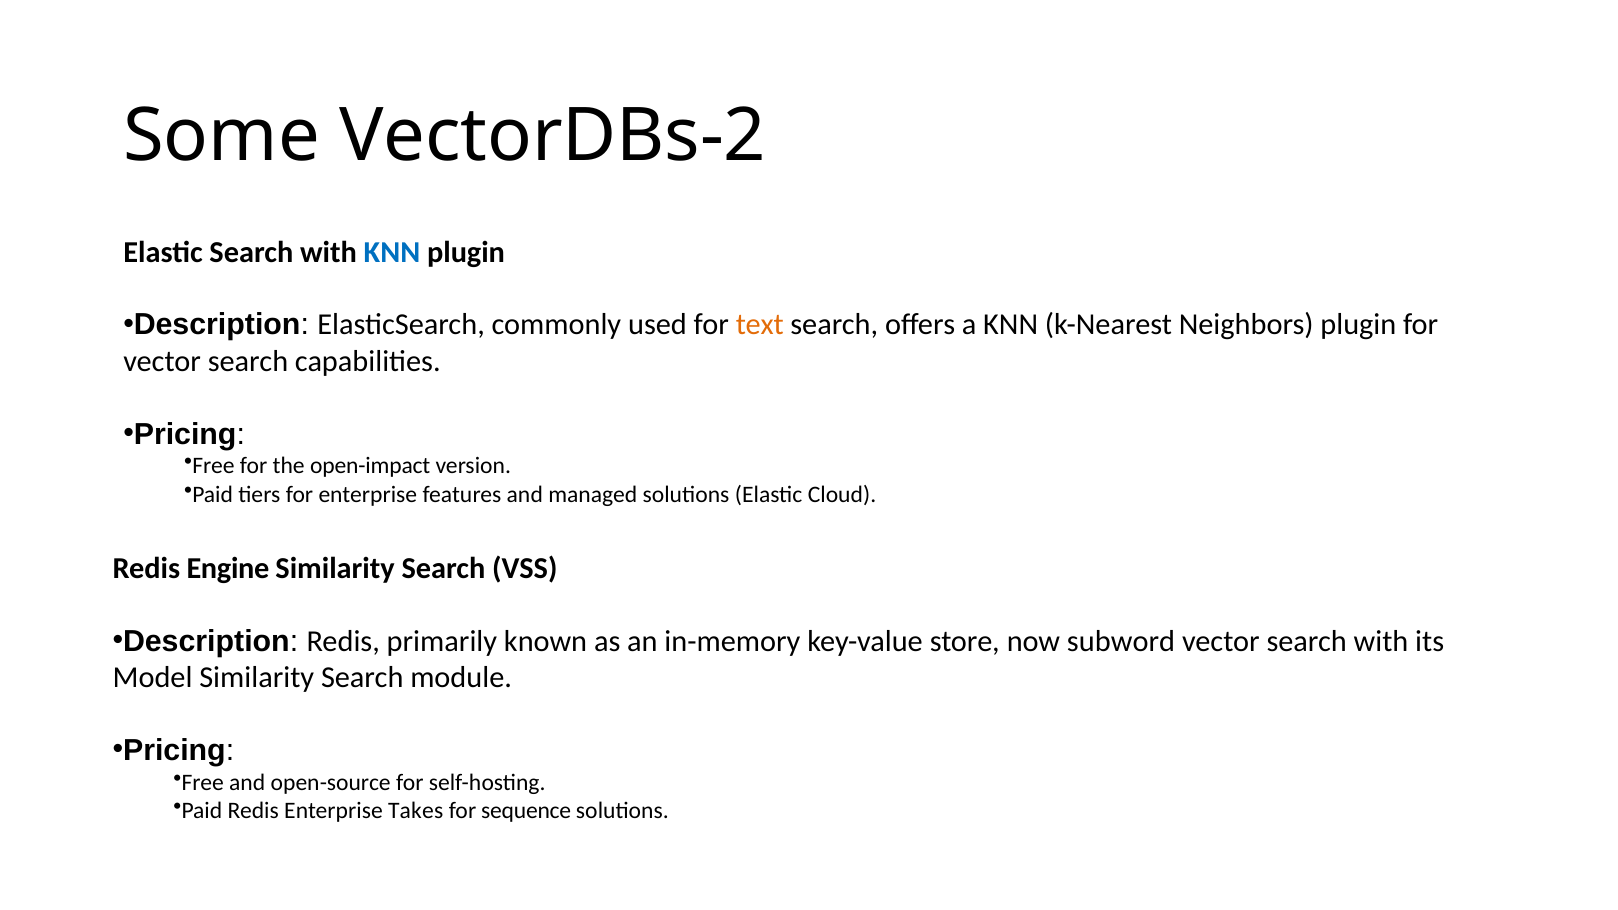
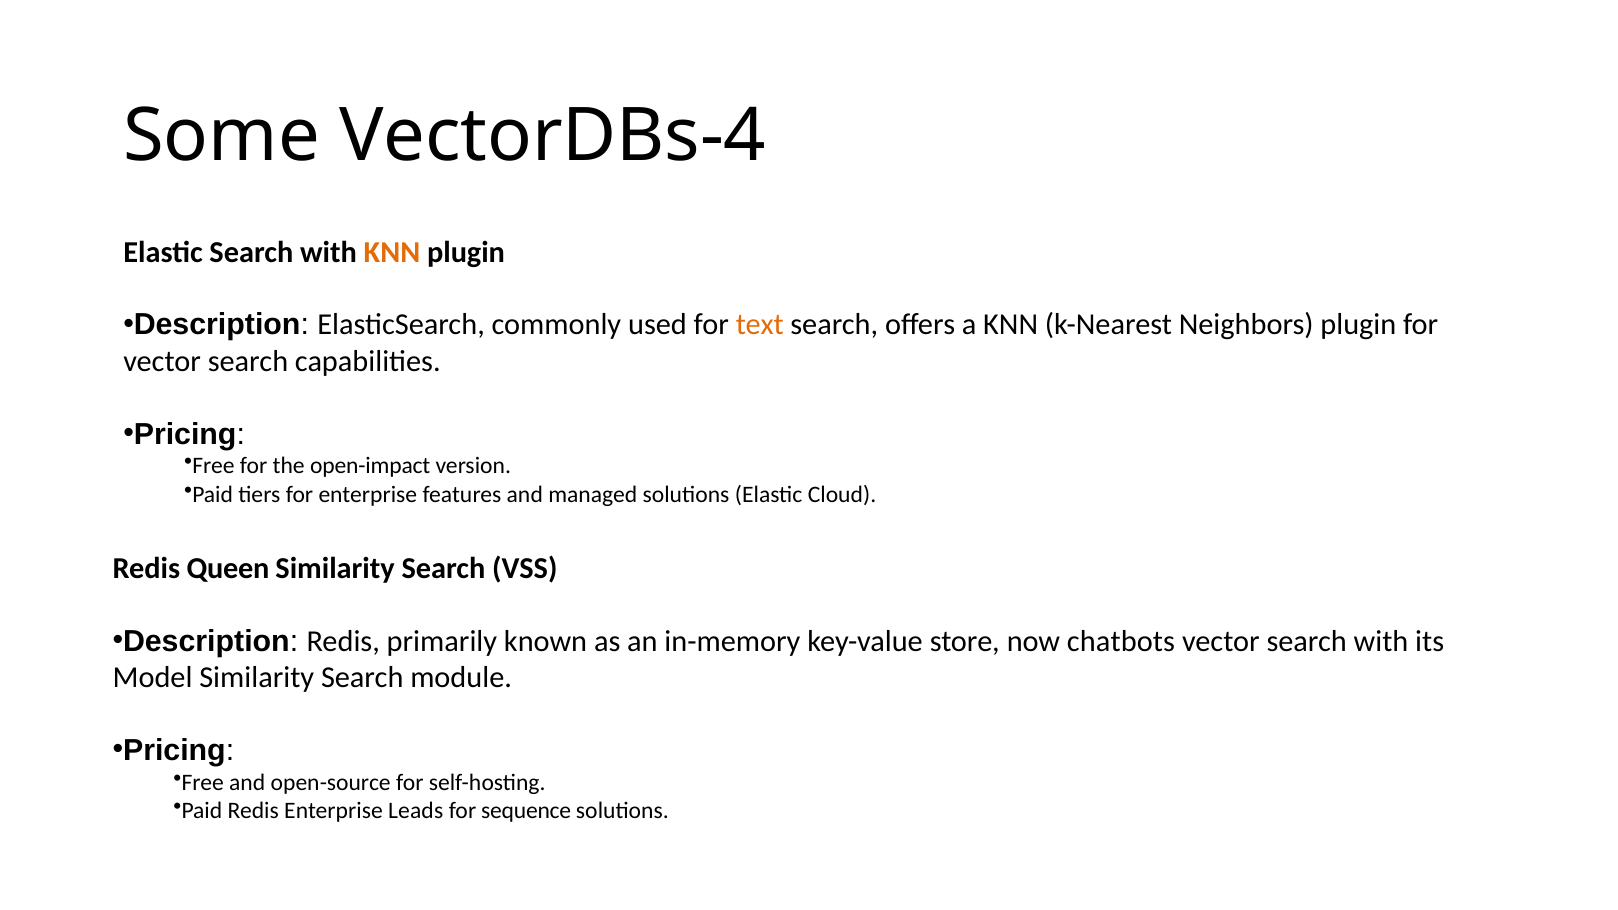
VectorDBs-2: VectorDBs-2 -> VectorDBs-4
KNN at (392, 252) colour: blue -> orange
Engine: Engine -> Queen
subword: subword -> chatbots
Takes: Takes -> Leads
